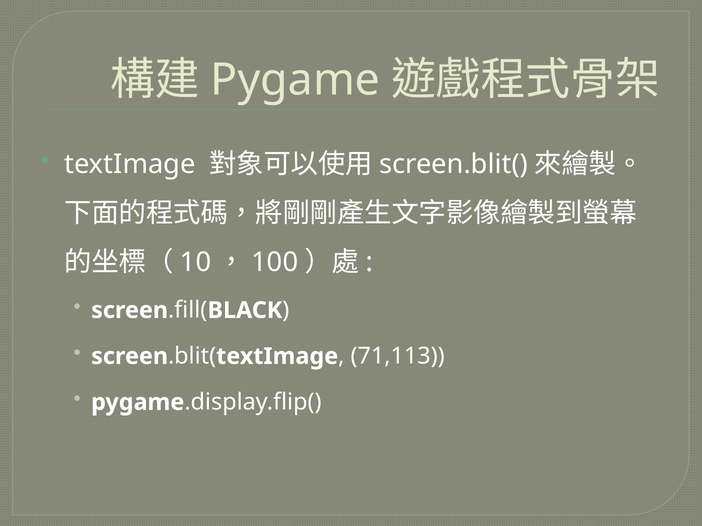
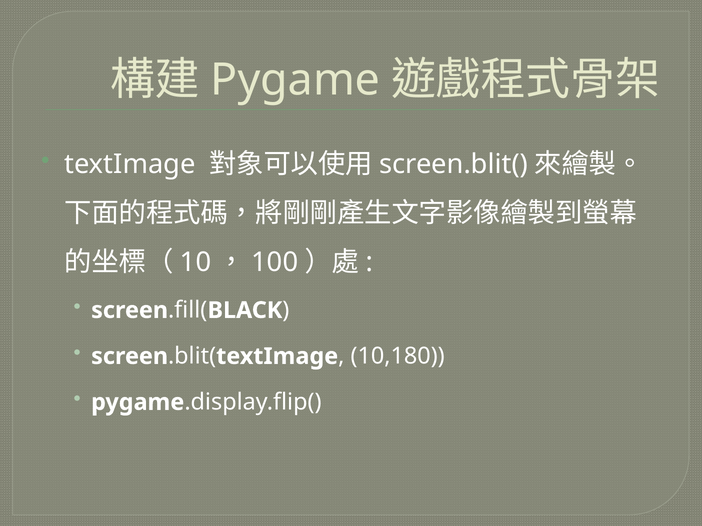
71,113: 71,113 -> 10,180
